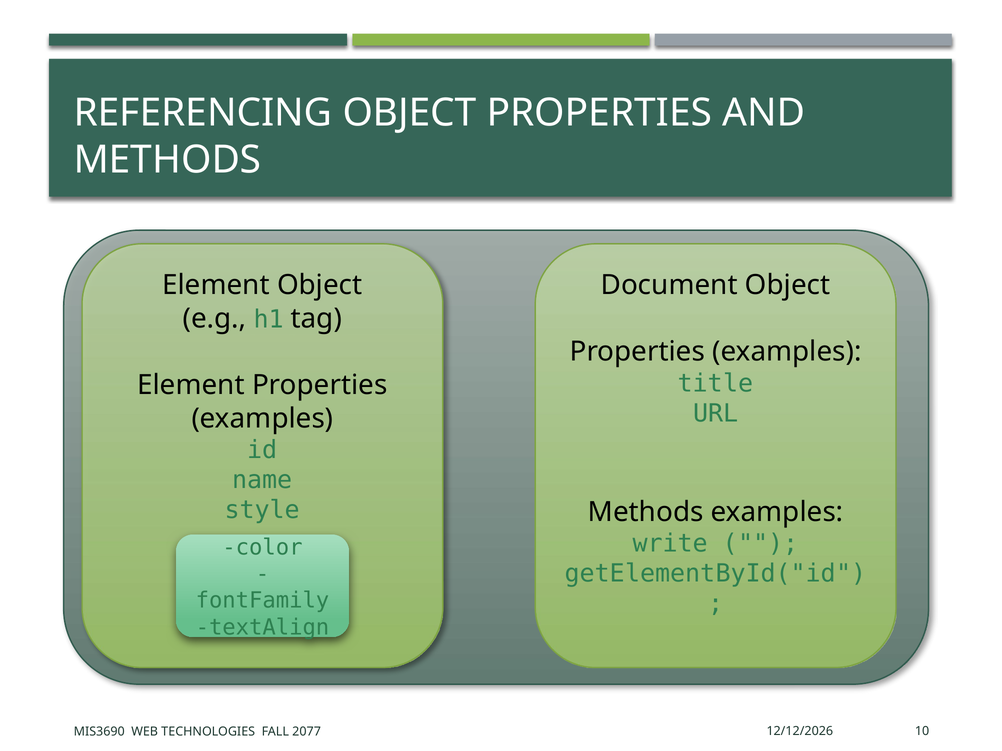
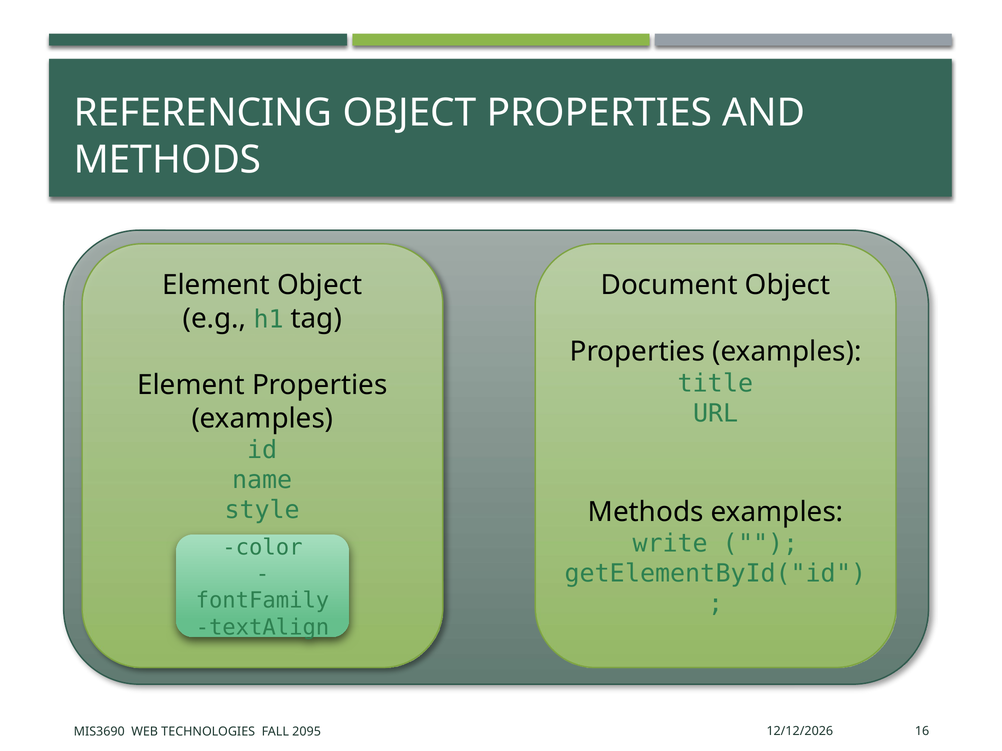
10: 10 -> 16
2077: 2077 -> 2095
